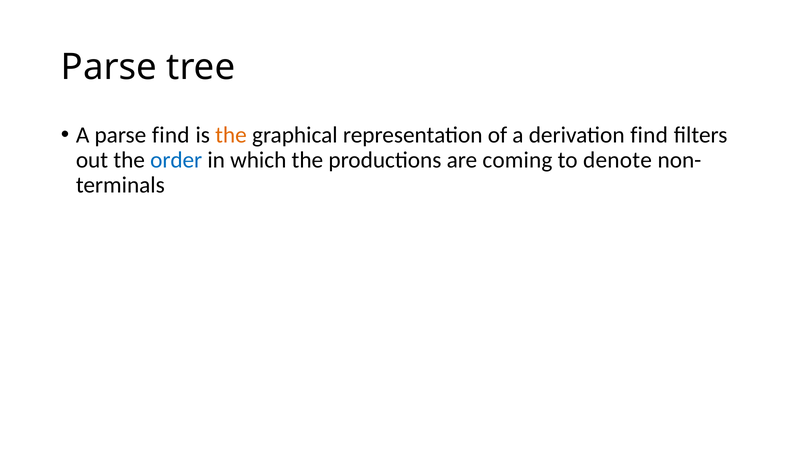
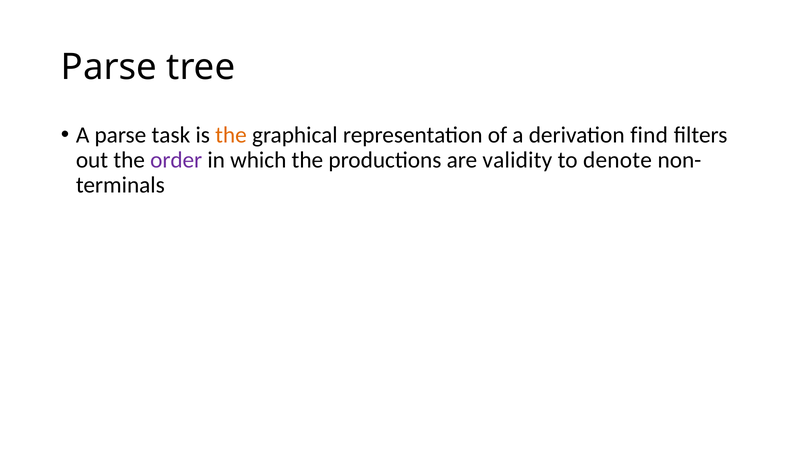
parse find: find -> task
order colour: blue -> purple
coming: coming -> validity
